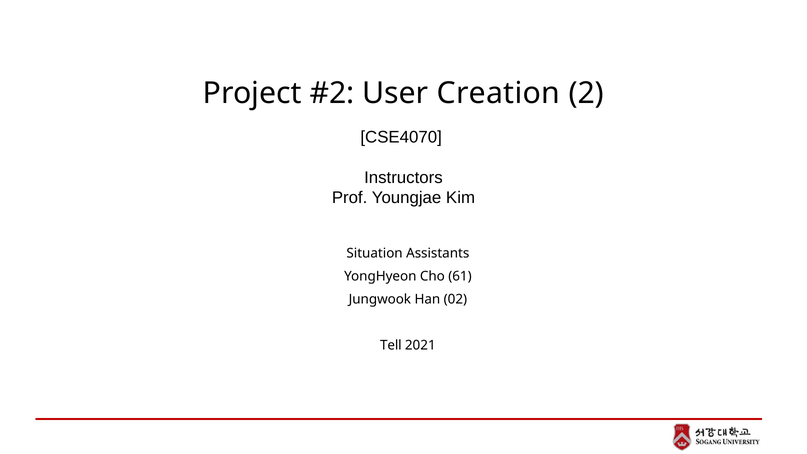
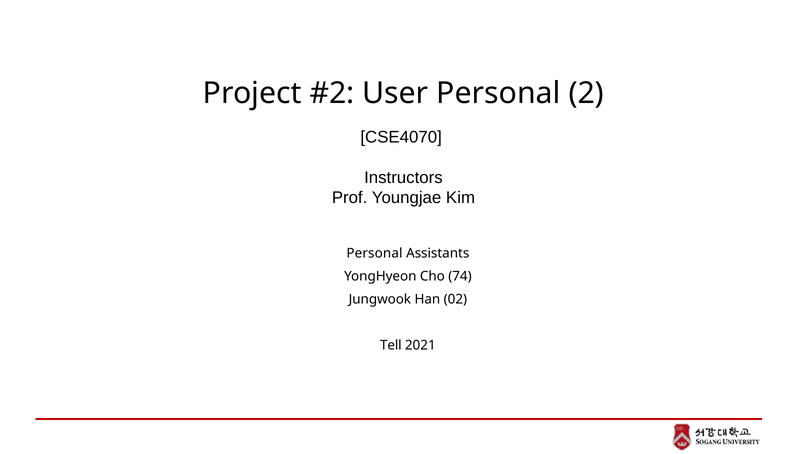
User Creation: Creation -> Personal
Situation at (375, 253): Situation -> Personal
61: 61 -> 74
